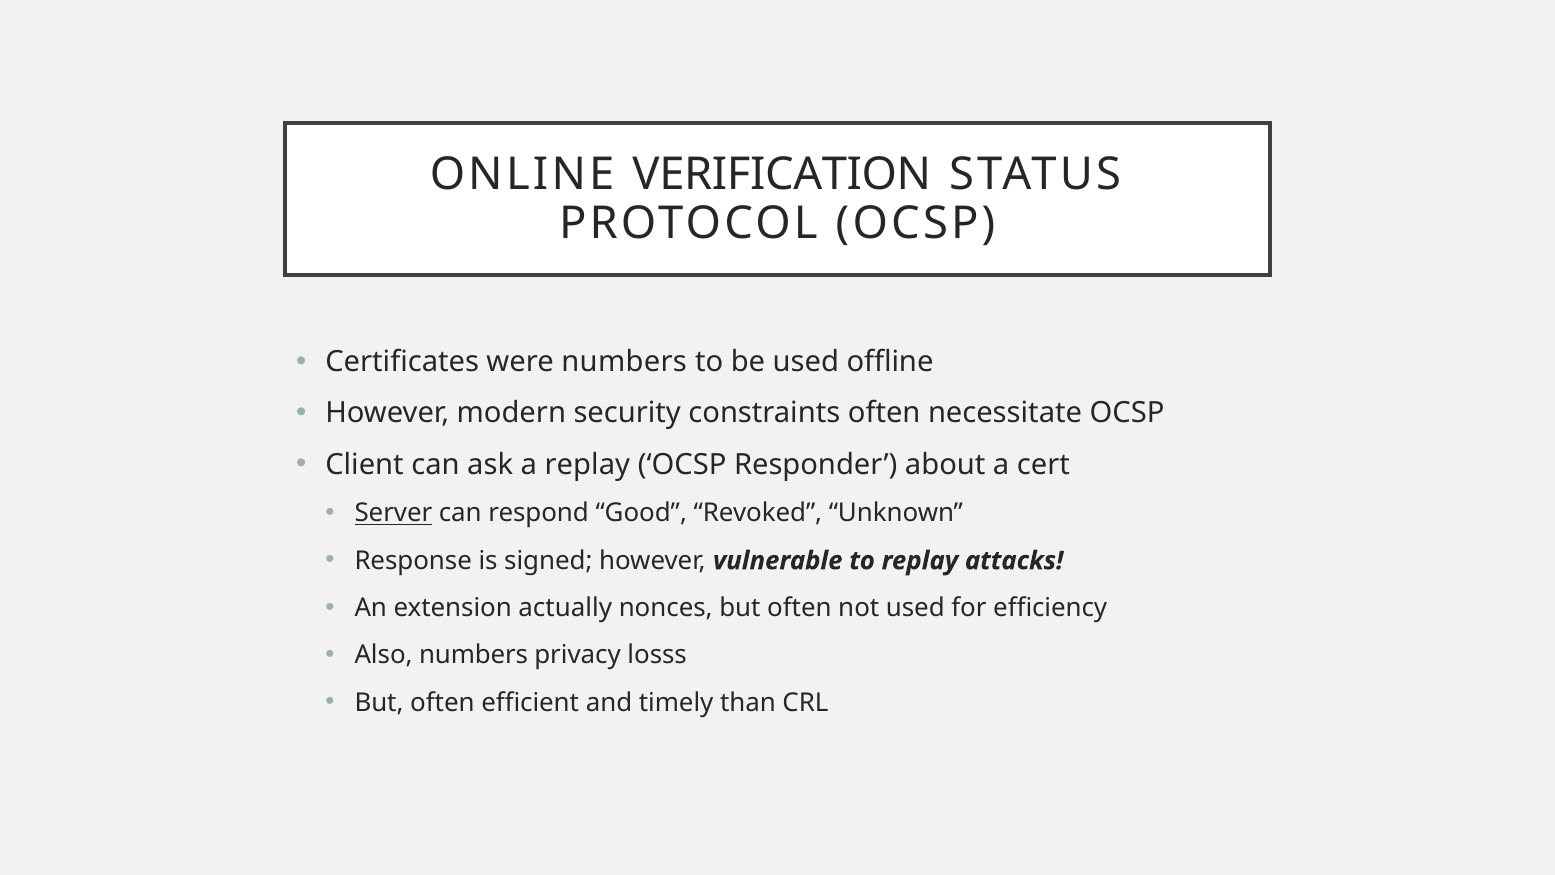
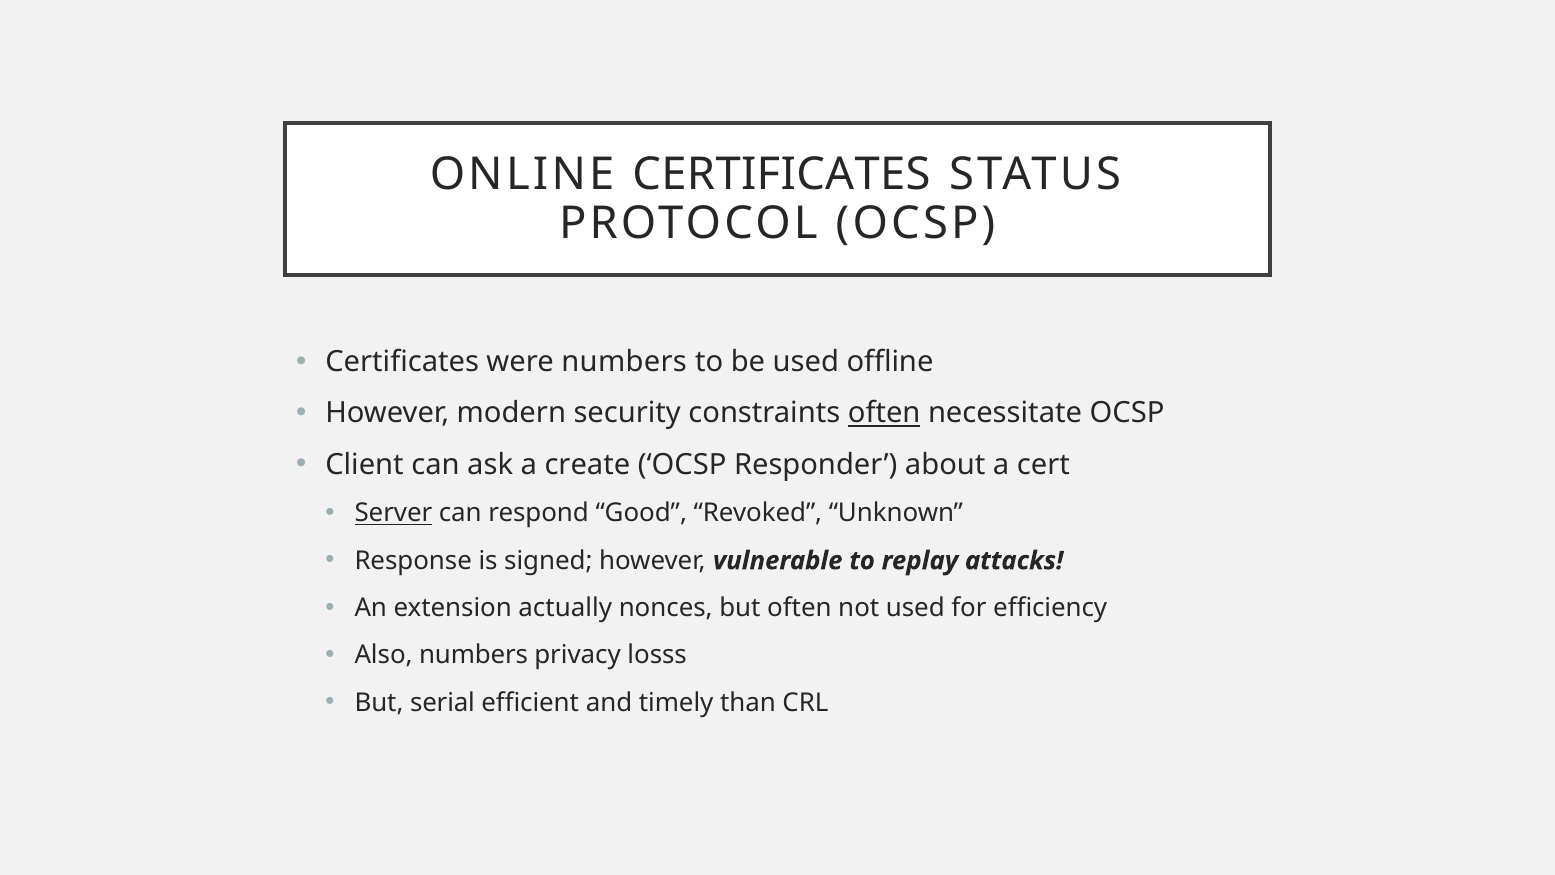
ONLINE VERIFICATION: VERIFICATION -> CERTIFICATES
often at (884, 413) underline: none -> present
a replay: replay -> create
often at (442, 702): often -> serial
